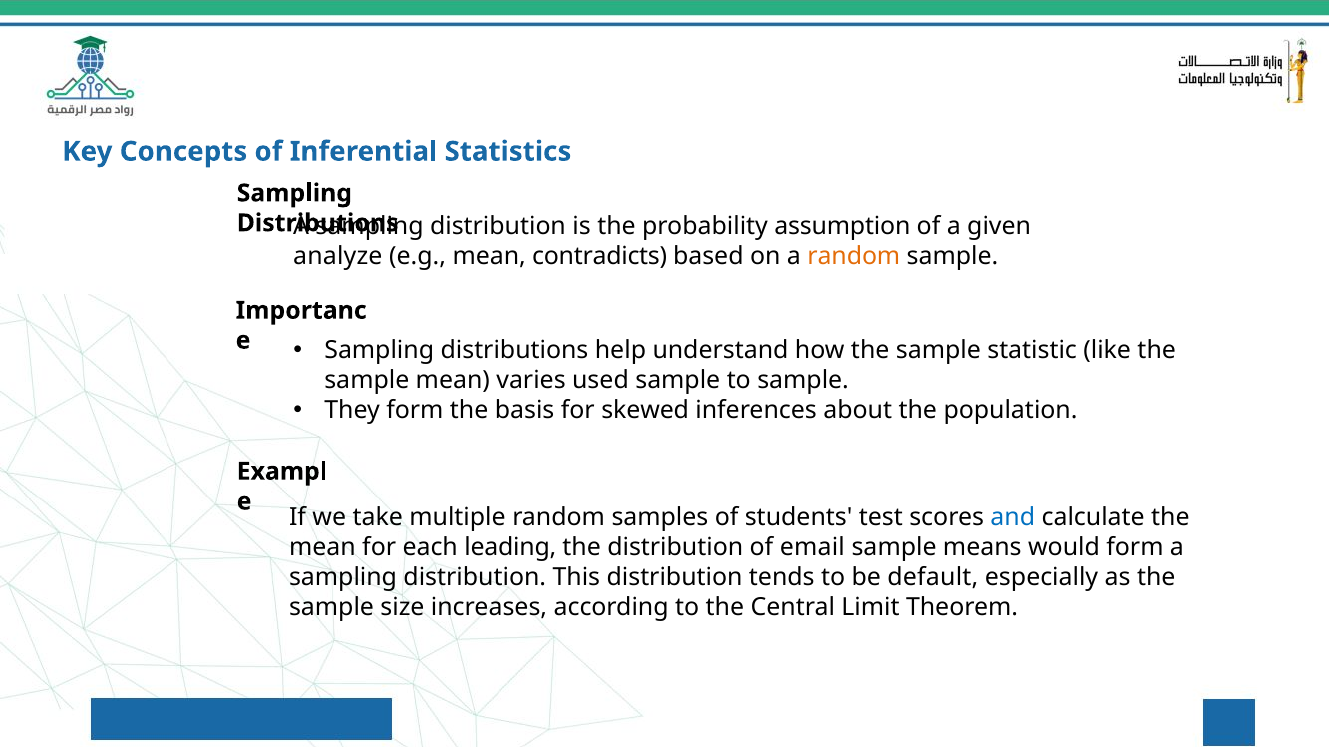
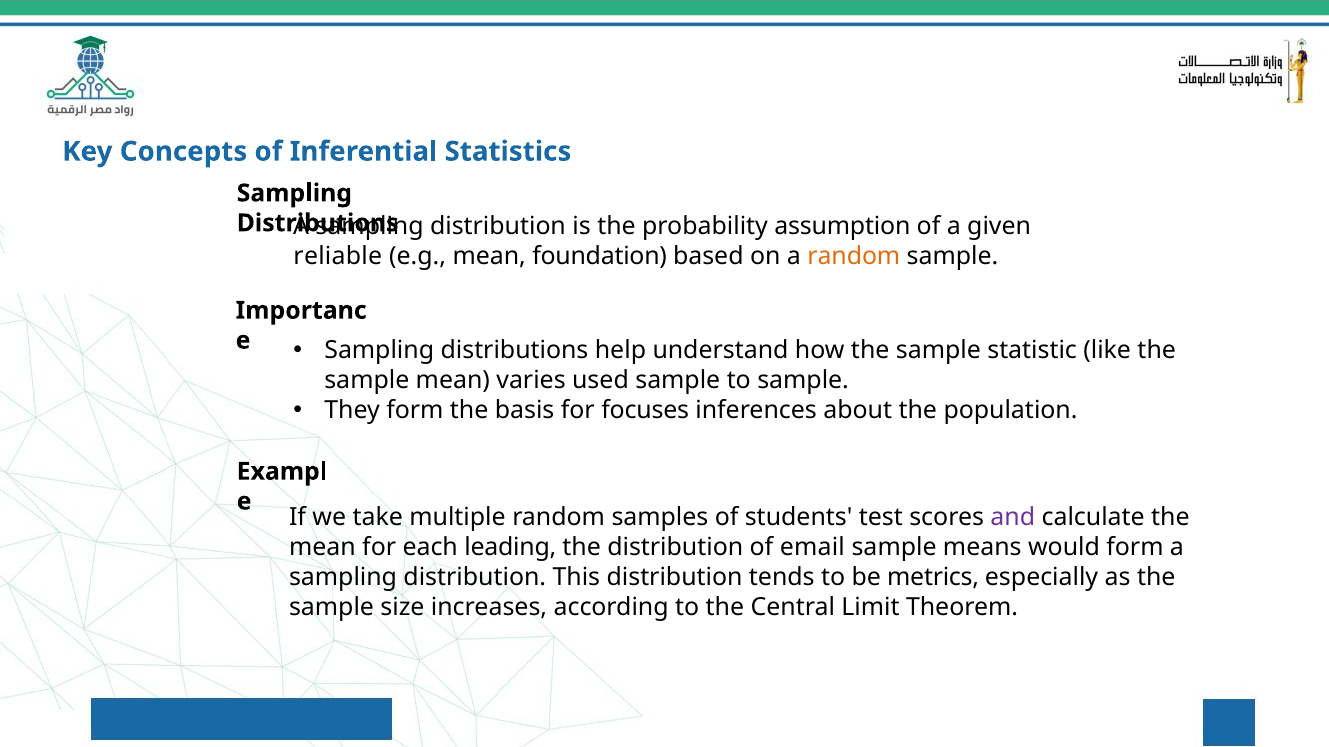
analyze: analyze -> reliable
contradicts: contradicts -> foundation
skewed: skewed -> focuses
and colour: blue -> purple
default: default -> metrics
